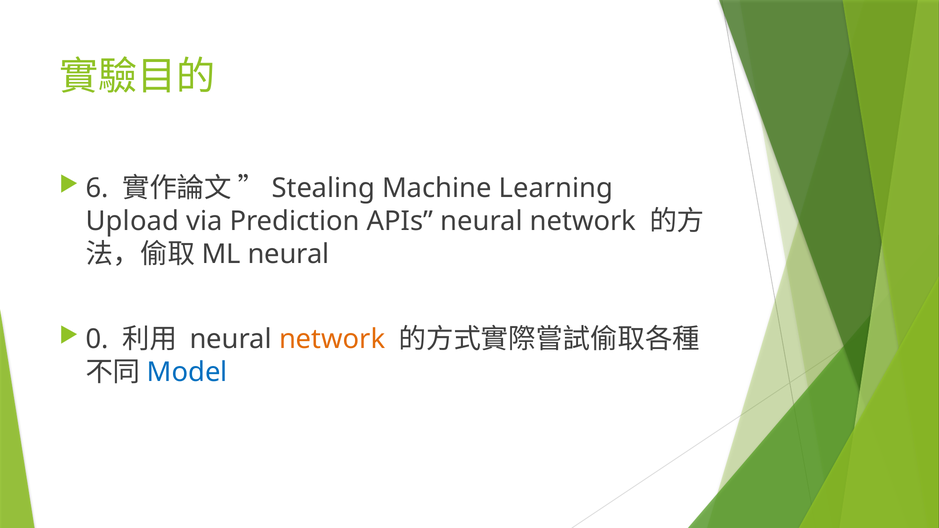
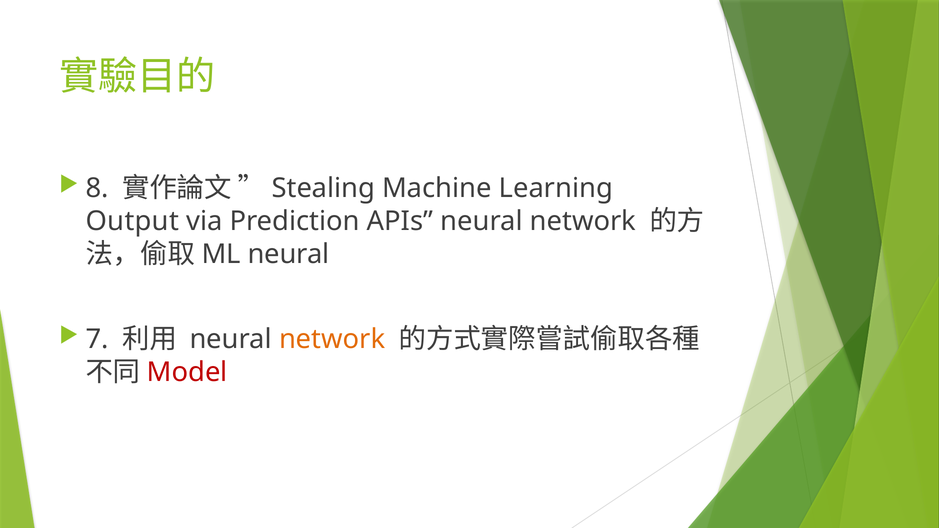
6: 6 -> 8
Upload: Upload -> Output
0: 0 -> 7
Model colour: blue -> red
